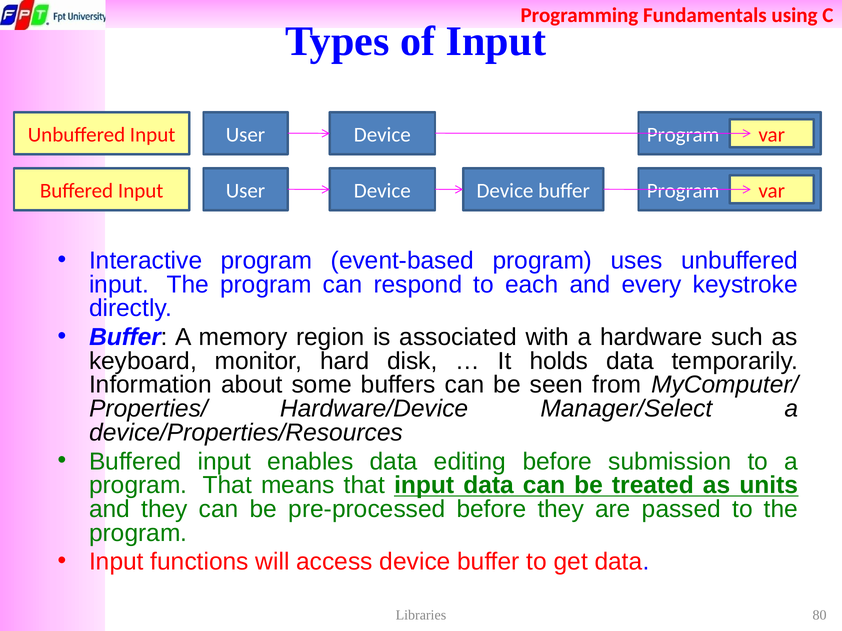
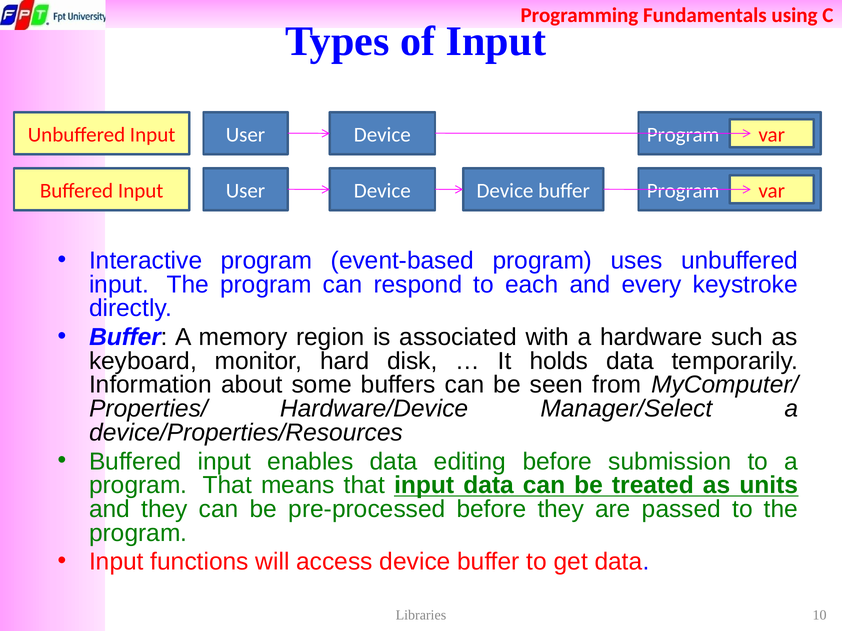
80: 80 -> 10
